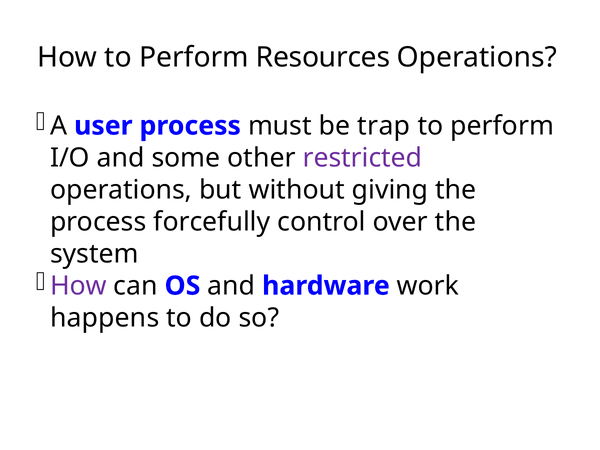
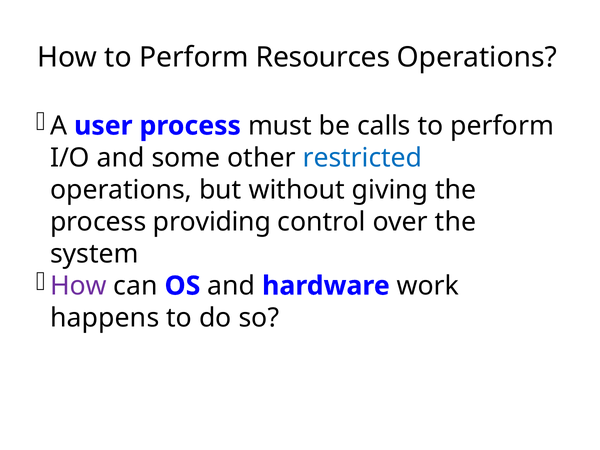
trap: trap -> calls
restricted colour: purple -> blue
forcefully: forcefully -> providing
